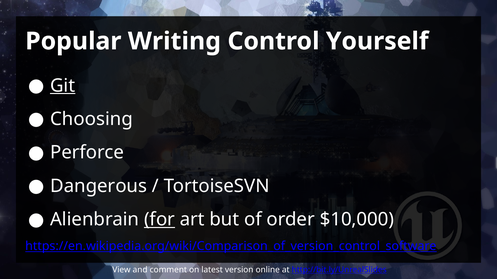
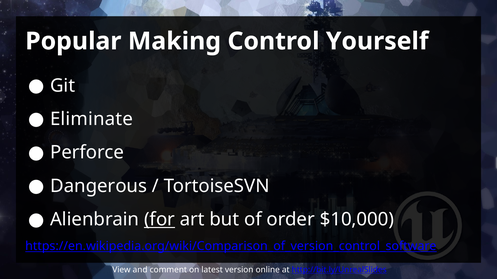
Writing: Writing -> Making
Git underline: present -> none
Choosing: Choosing -> Eliminate
